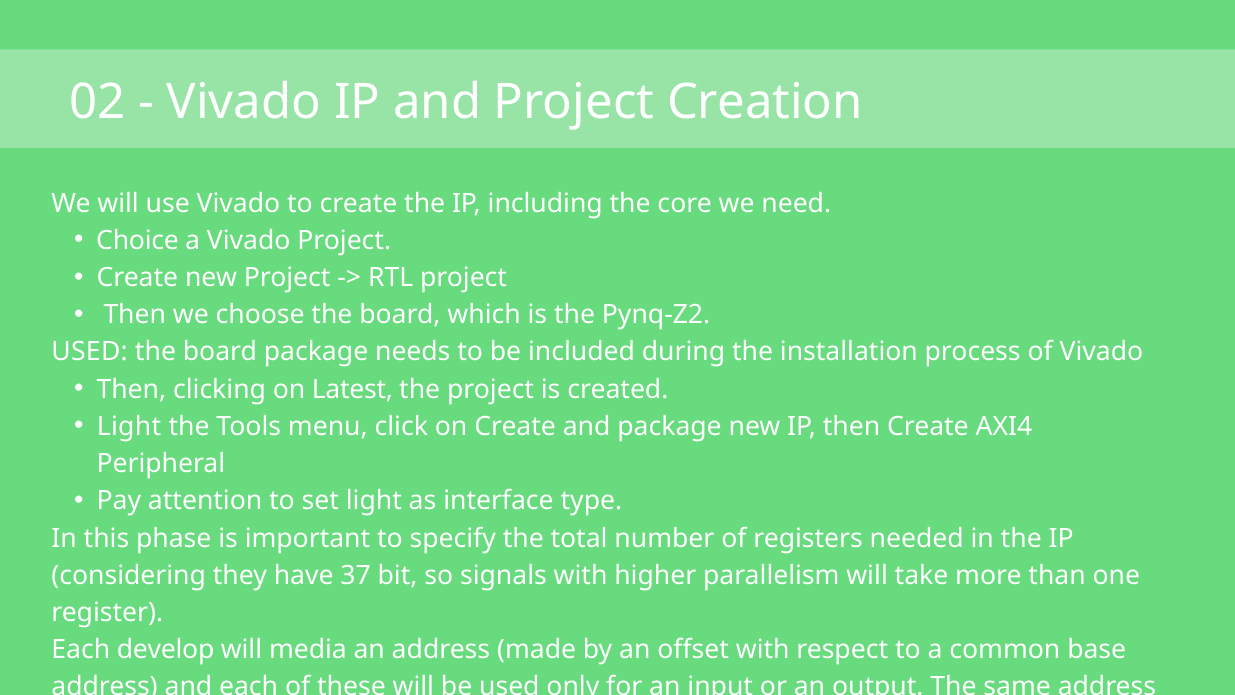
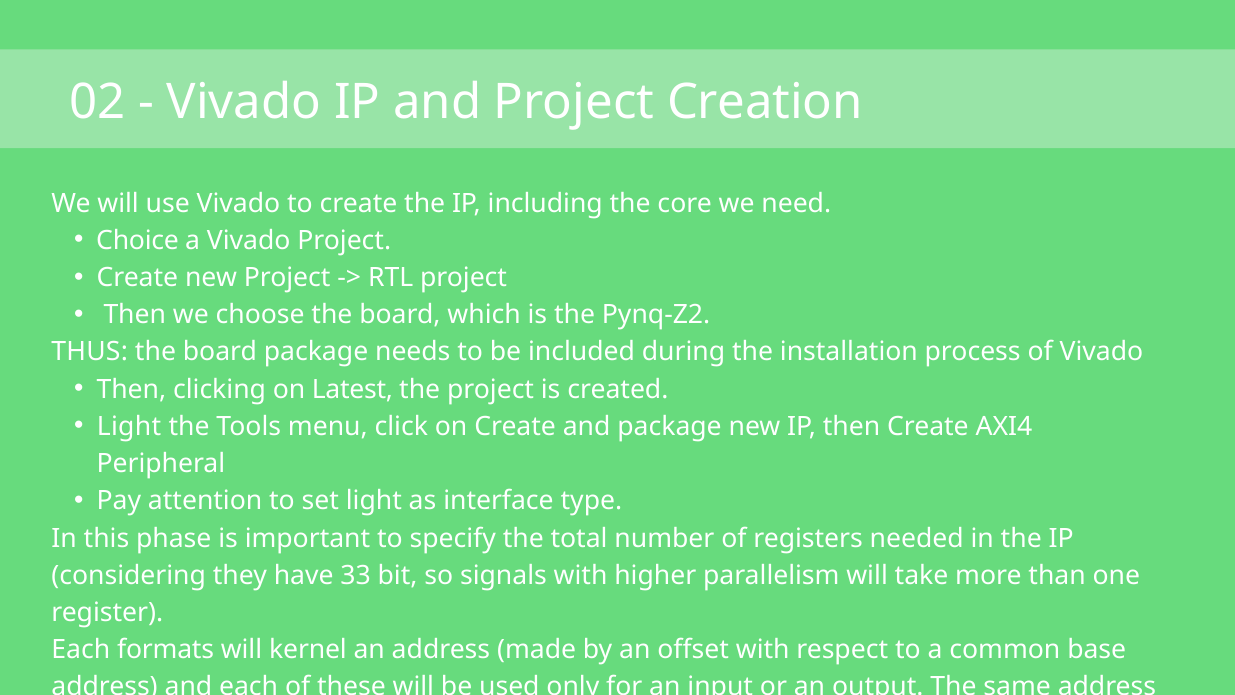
USED at (90, 352): USED -> THUS
37: 37 -> 33
develop: develop -> formats
media: media -> kernel
